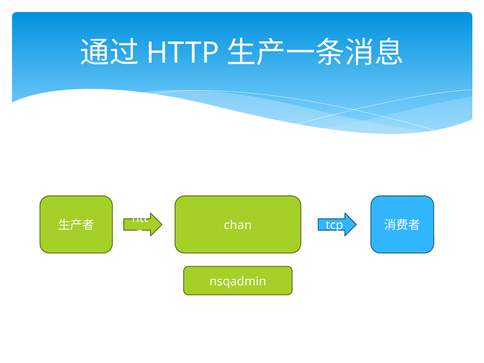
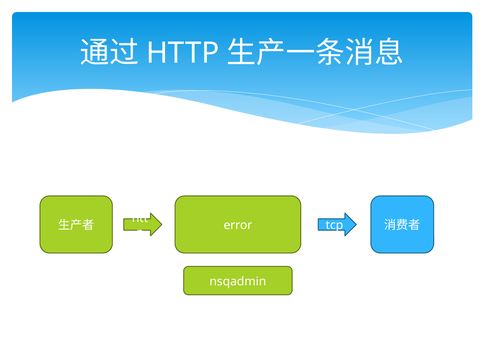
chan: chan -> error
